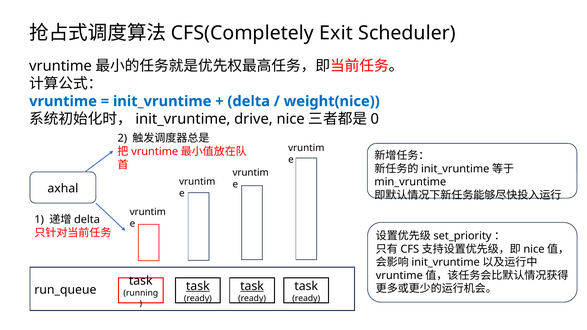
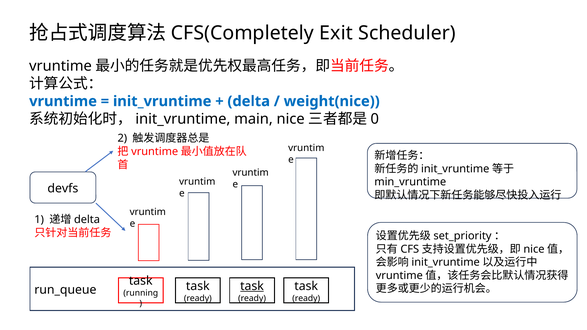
drive: drive -> main
axhal: axhal -> devfs
task at (198, 286) underline: present -> none
